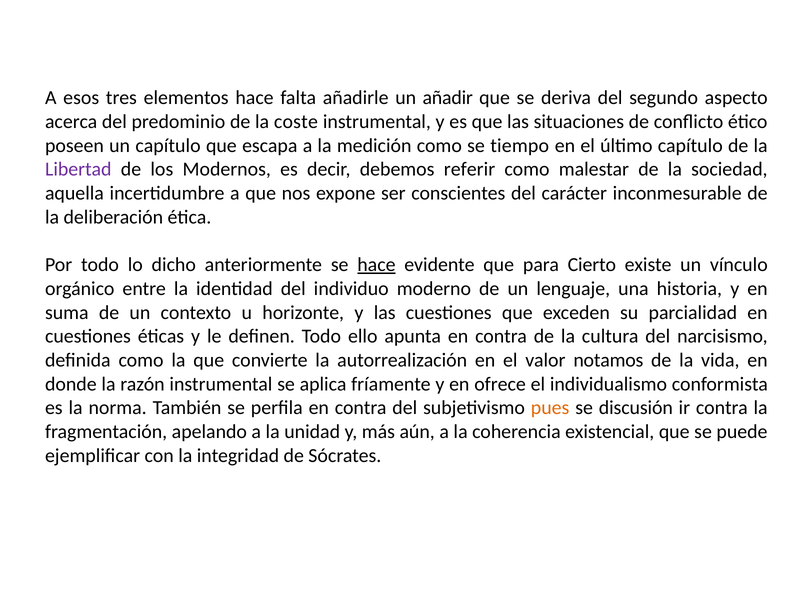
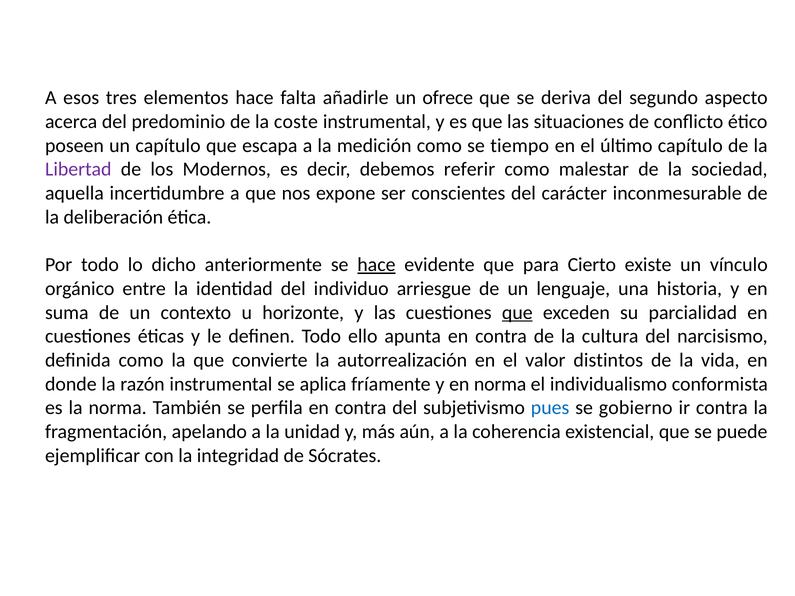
añadir: añadir -> ofrece
moderno: moderno -> arriesgue
que at (517, 313) underline: none -> present
notamos: notamos -> distintos
en ofrece: ofrece -> norma
pues colour: orange -> blue
discusión: discusión -> gobierno
